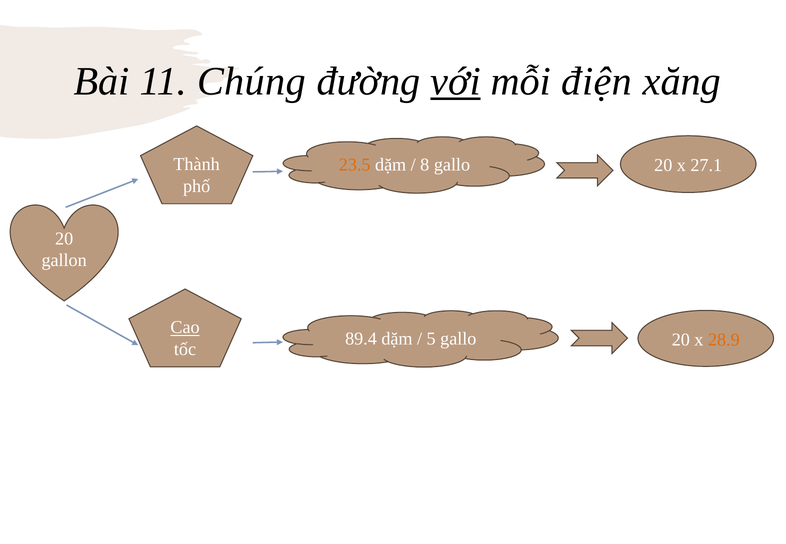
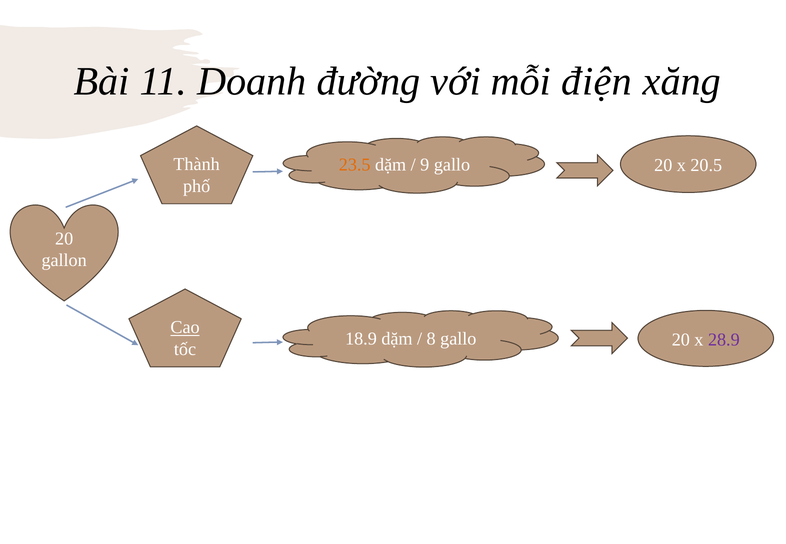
Chúng: Chúng -> Doanh
với underline: present -> none
8: 8 -> 9
27.1: 27.1 -> 20.5
89.4: 89.4 -> 18.9
5: 5 -> 8
28.9 colour: orange -> purple
